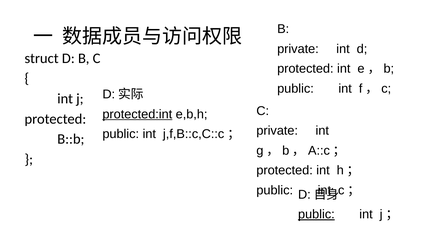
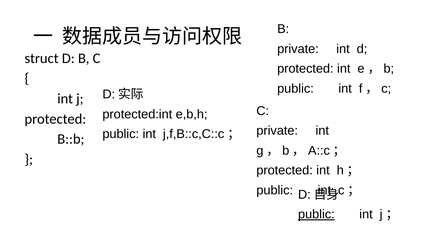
protected:int underline: present -> none
